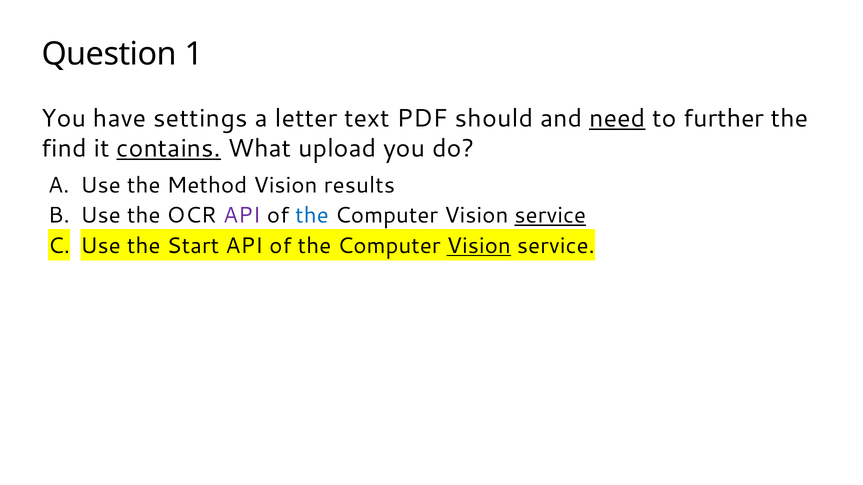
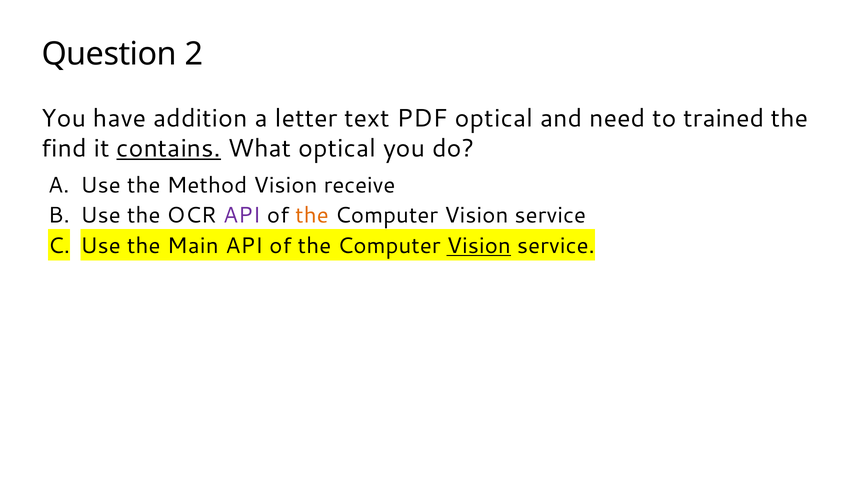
1: 1 -> 2
settings: settings -> addition
PDF should: should -> optical
need underline: present -> none
further: further -> trained
What upload: upload -> optical
results: results -> receive
the at (312, 216) colour: blue -> orange
service at (550, 216) underline: present -> none
Start: Start -> Main
